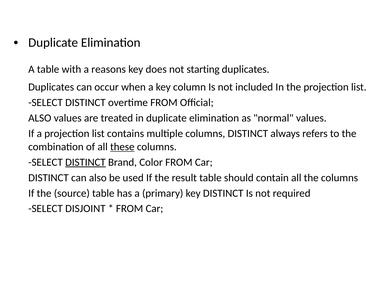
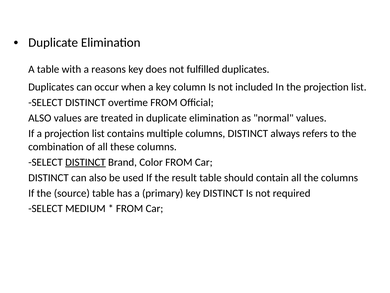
starting: starting -> fulfilled
these underline: present -> none
DISJOINT: DISJOINT -> MEDIUM
